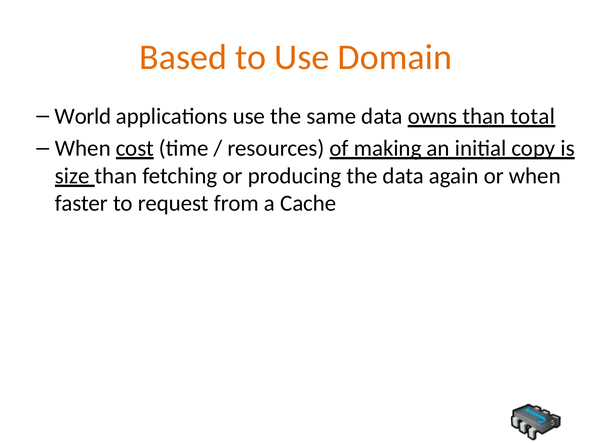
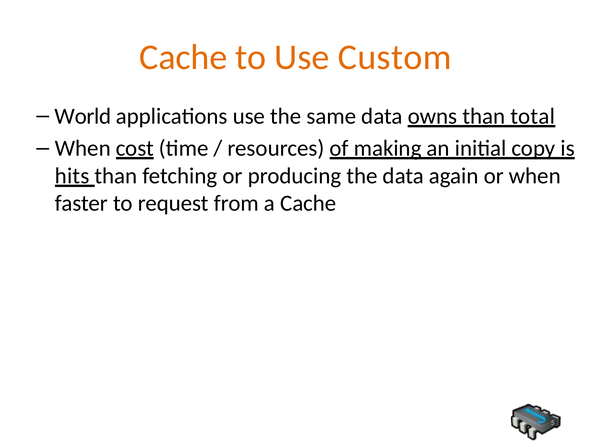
Based at (183, 57): Based -> Cache
Domain: Domain -> Custom
size: size -> hits
